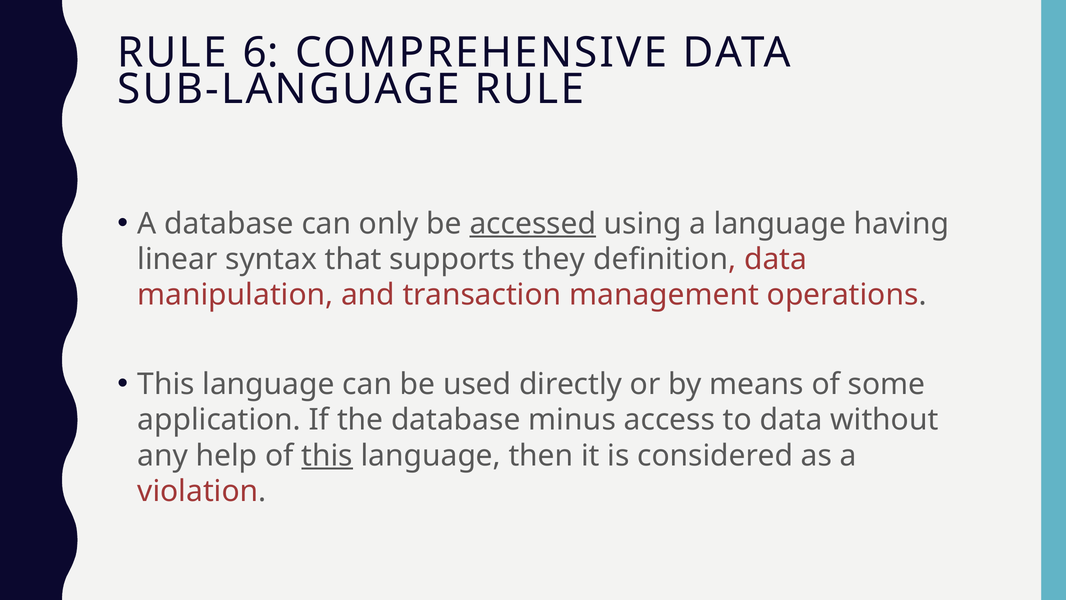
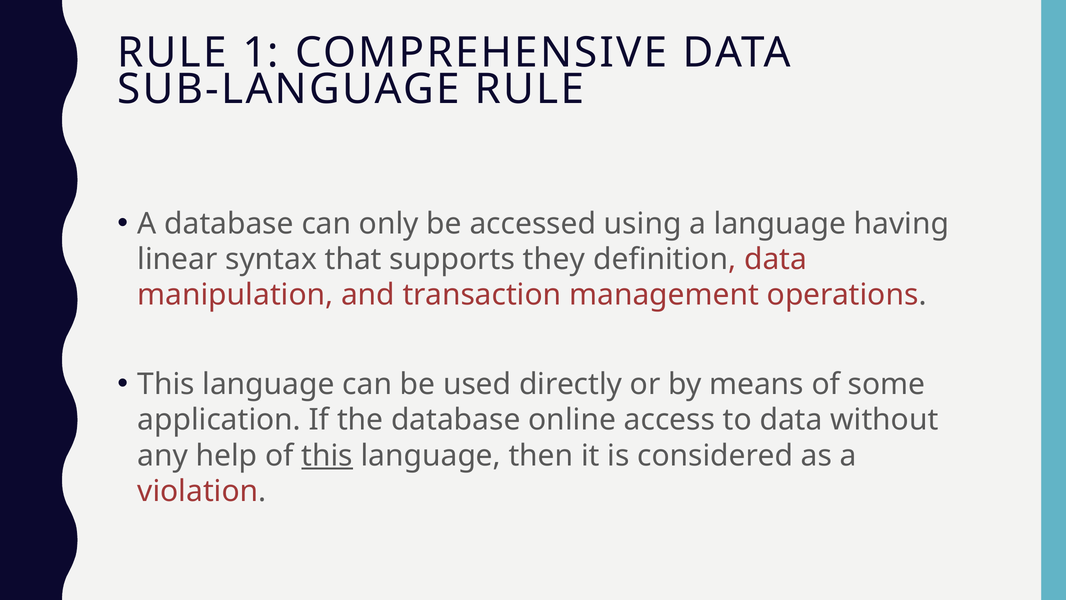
6: 6 -> 1
accessed underline: present -> none
minus: minus -> online
